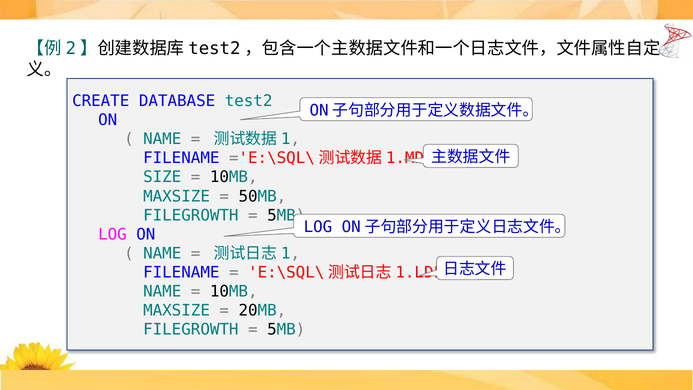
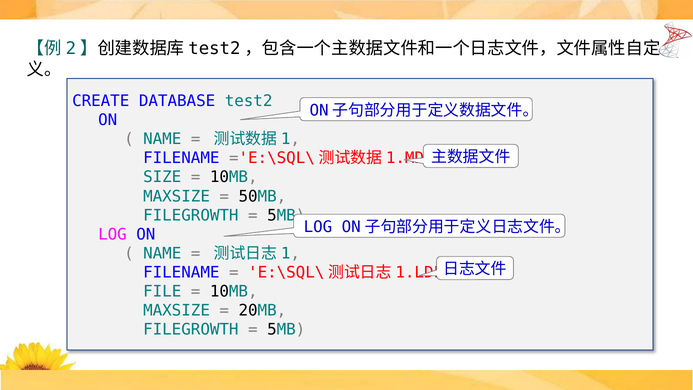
NAME at (162, 291): NAME -> FILE
